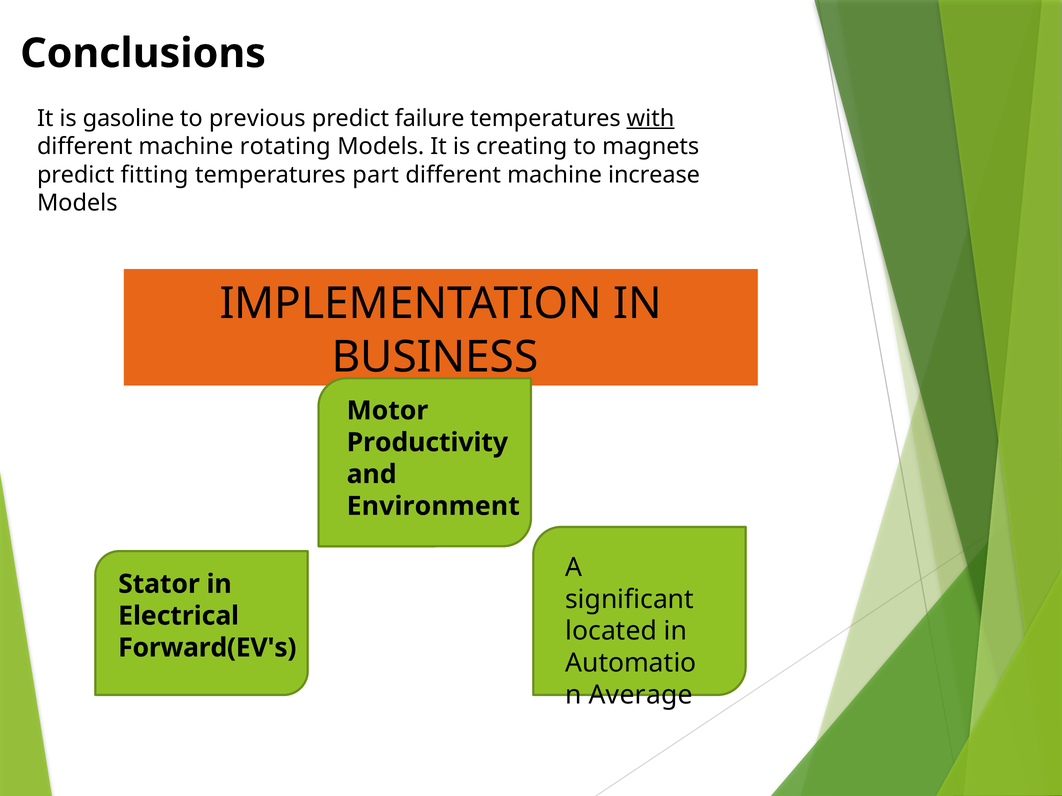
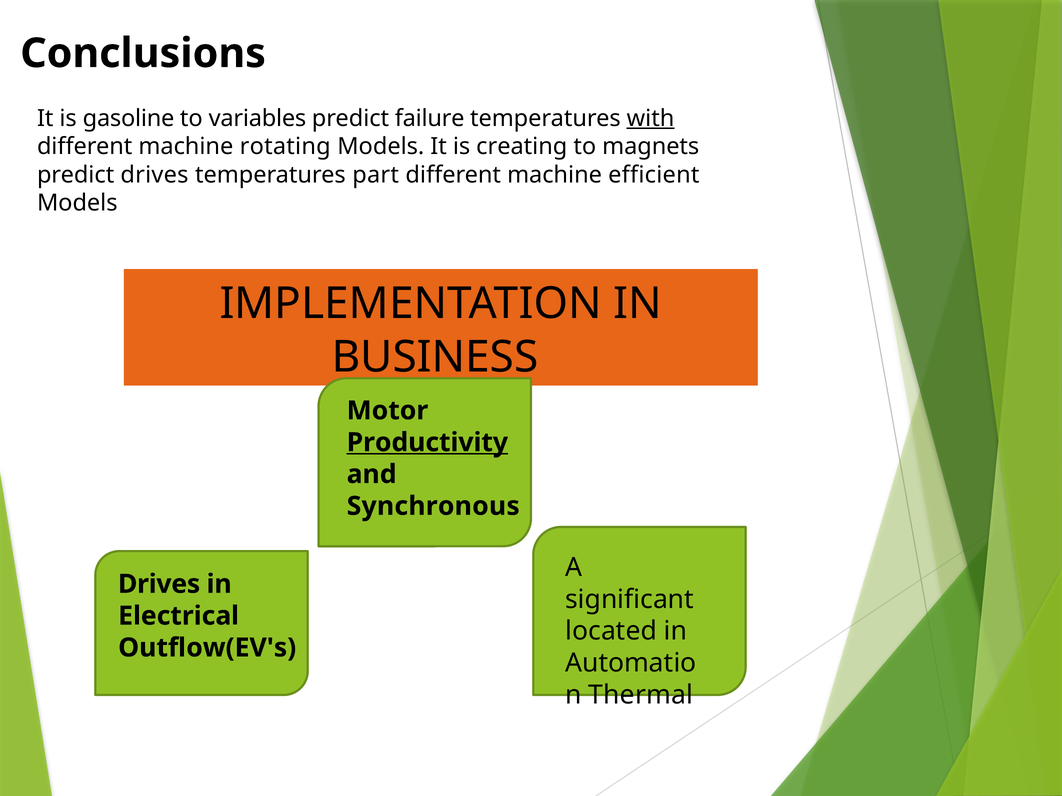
previous: previous -> variables
predict fitting: fitting -> drives
increase: increase -> efficient
Productivity underline: none -> present
Environment: Environment -> Synchronous
Stator at (159, 584): Stator -> Drives
Forward(EV's: Forward(EV's -> Outflow(EV's
Average: Average -> Thermal
